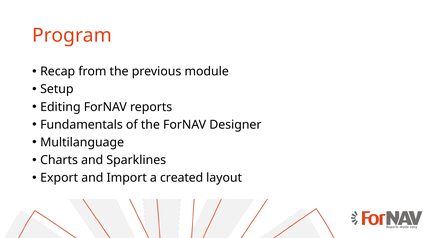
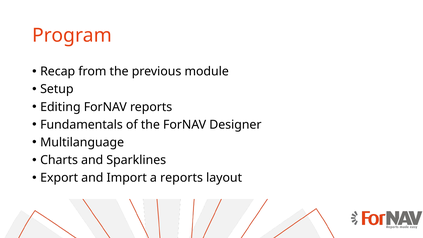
a created: created -> reports
